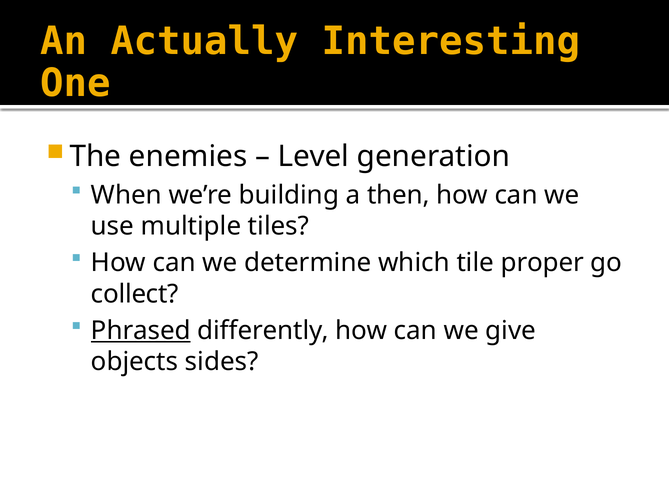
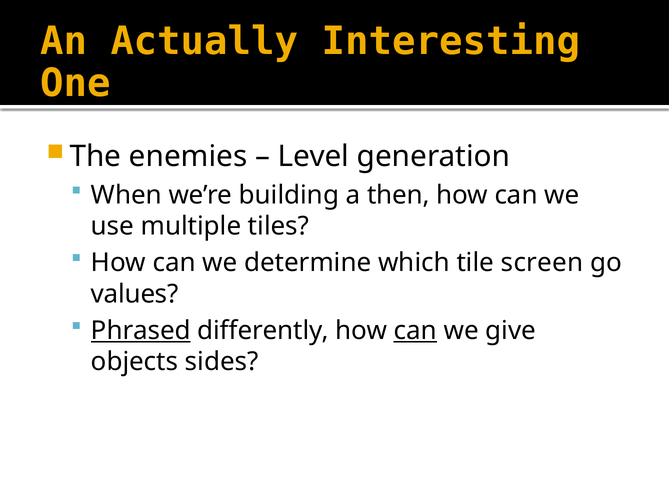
proper: proper -> screen
collect: collect -> values
can at (415, 330) underline: none -> present
